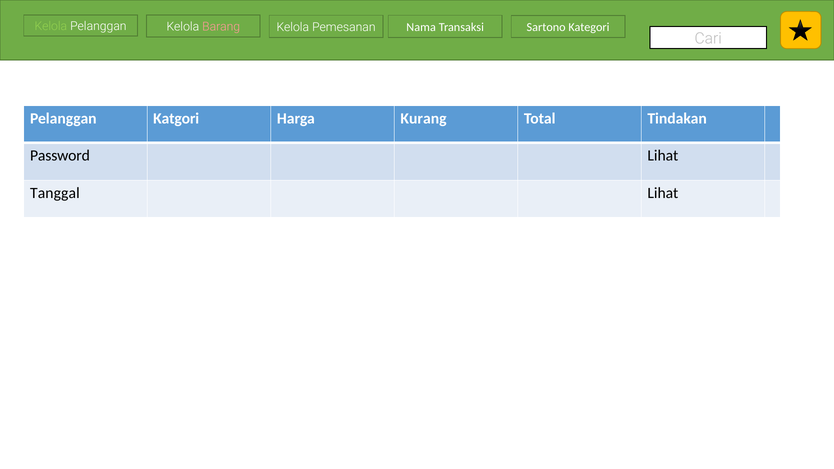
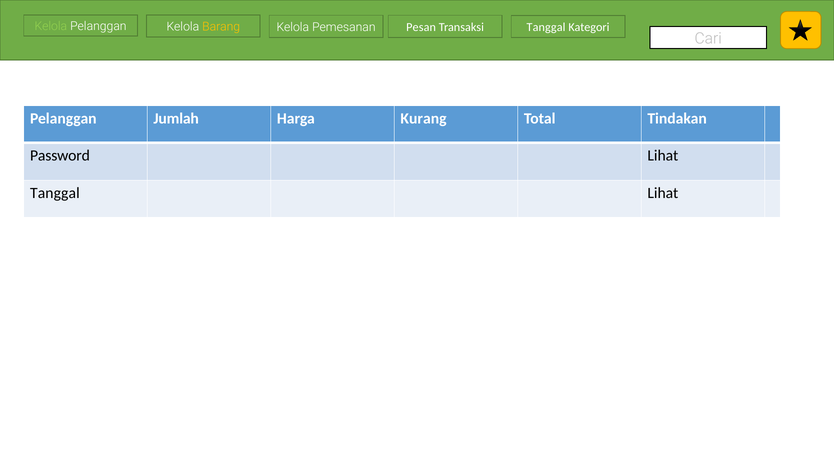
Barang colour: pink -> yellow
Nama: Nama -> Pesan
Transaksi Sartono: Sartono -> Tanggal
Katgori: Katgori -> Jumlah
